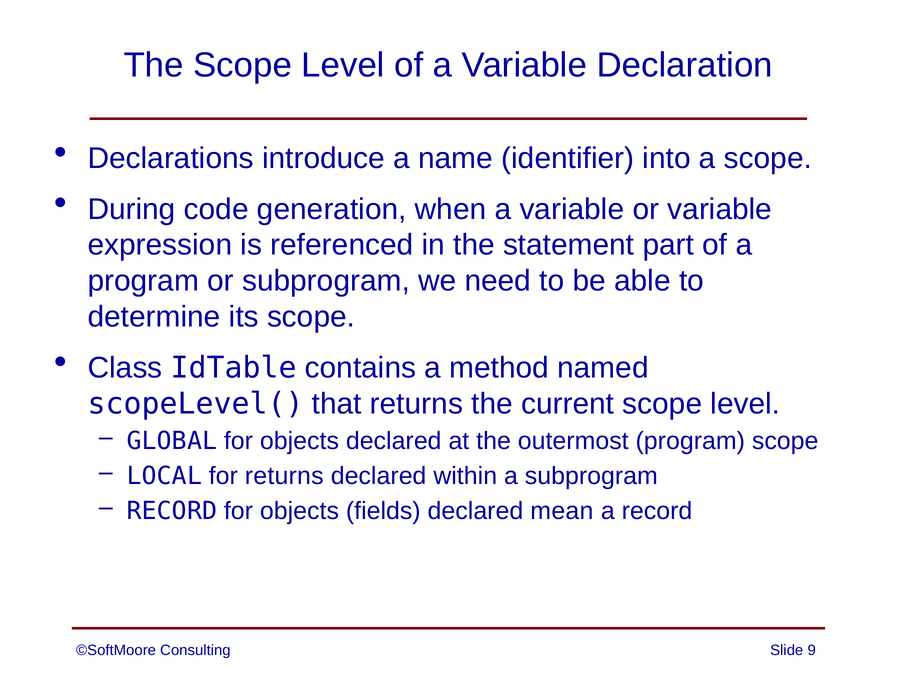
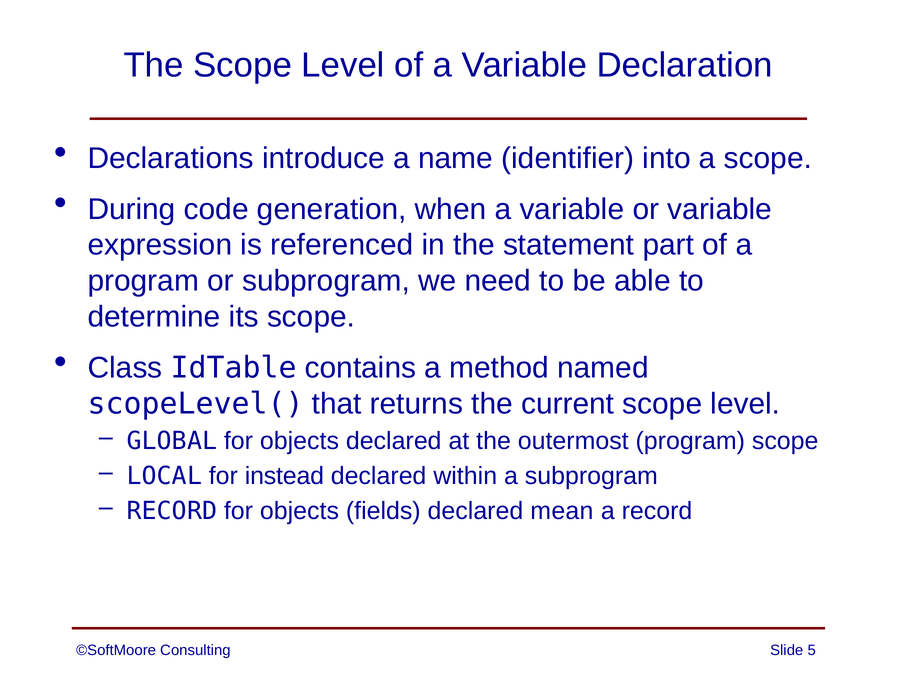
for returns: returns -> instead
9: 9 -> 5
